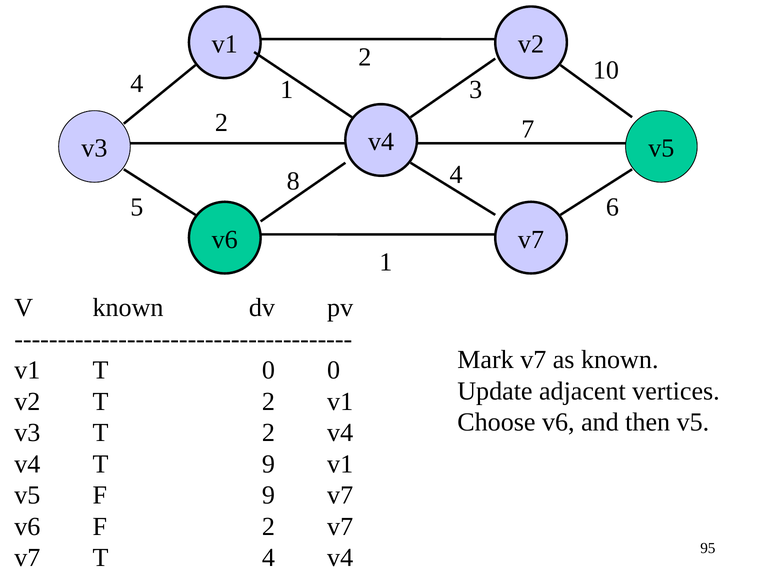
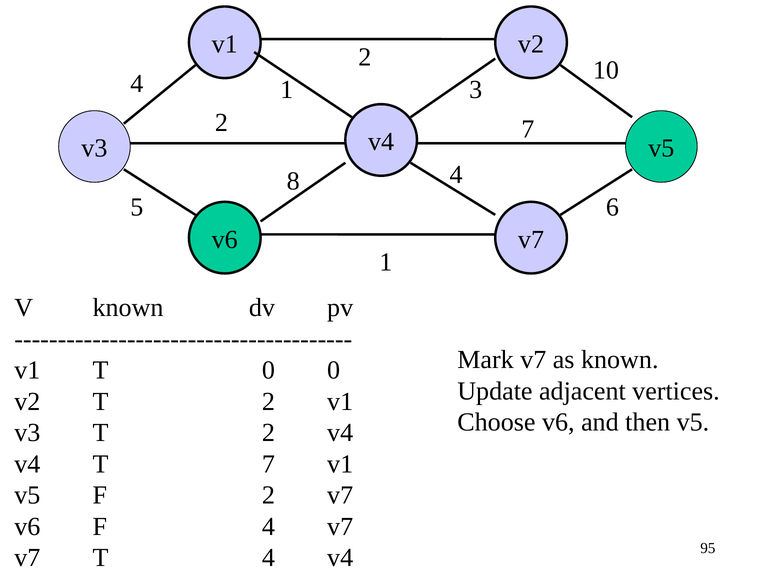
T 9: 9 -> 7
F 9: 9 -> 2
F 2: 2 -> 4
